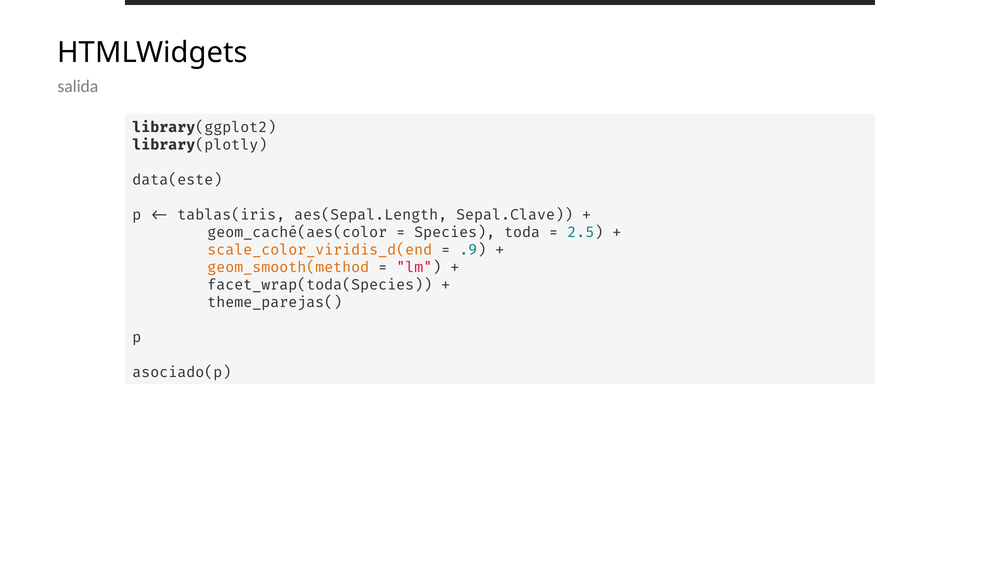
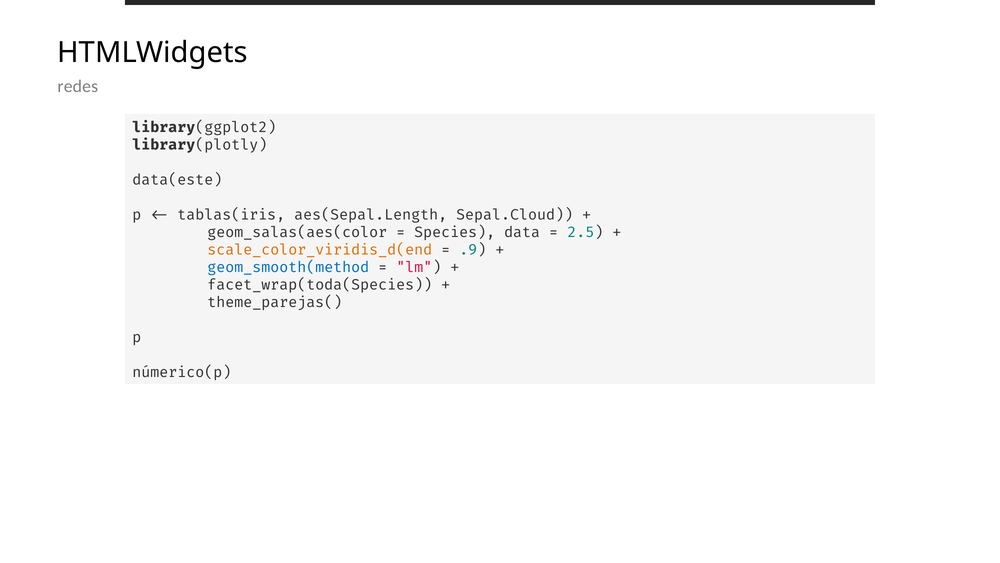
salida: salida -> redes
Sepal.Clave: Sepal.Clave -> Sepal.Cloud
geom_caché(aes(color: geom_caché(aes(color -> geom_salas(aes(color
toda: toda -> data
geom_smooth(method colour: orange -> blue
asociado(p: asociado(p -> númerico(p
